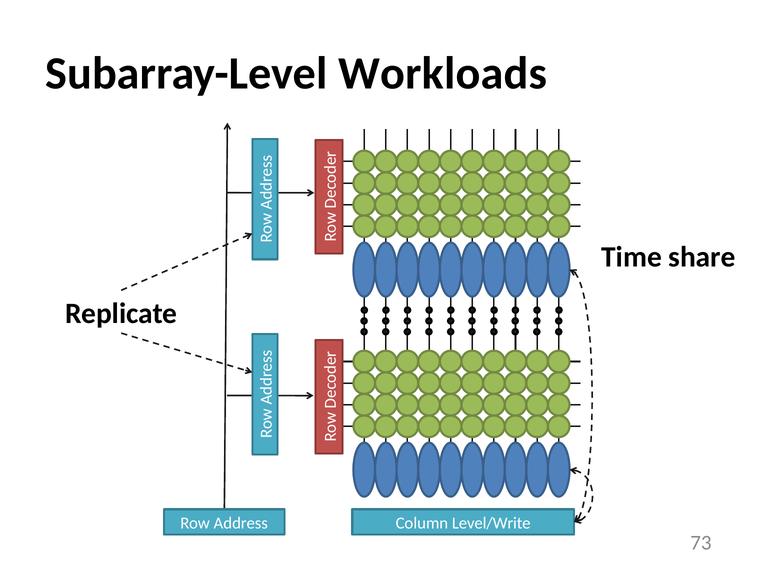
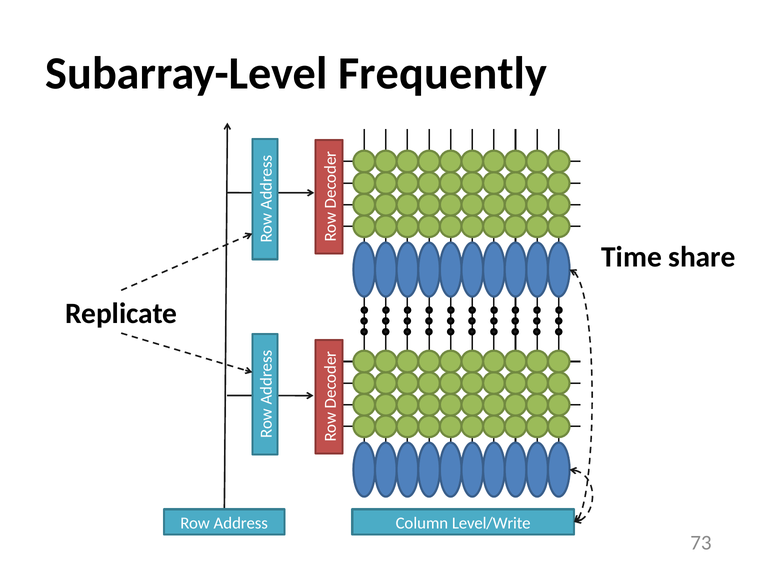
Workloads: Workloads -> Frequently
